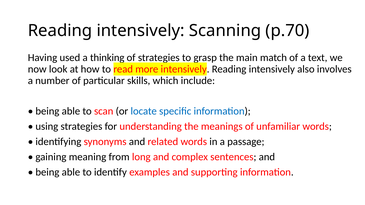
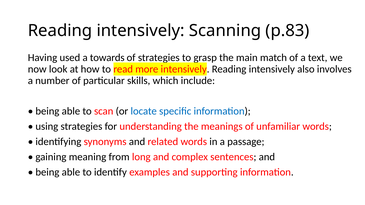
p.70: p.70 -> p.83
thinking: thinking -> towards
